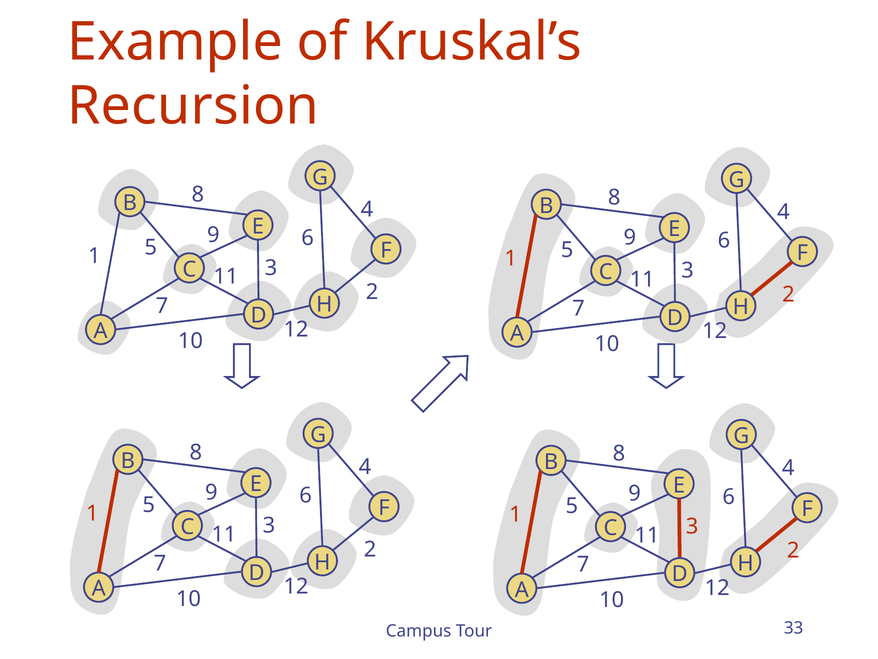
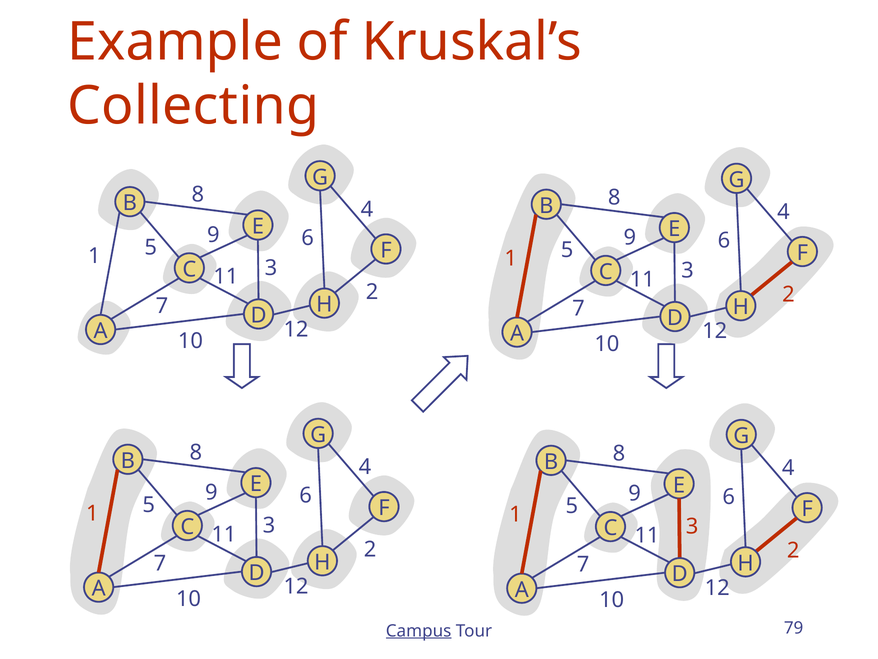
Recursion: Recursion -> Collecting
Campus underline: none -> present
33: 33 -> 79
